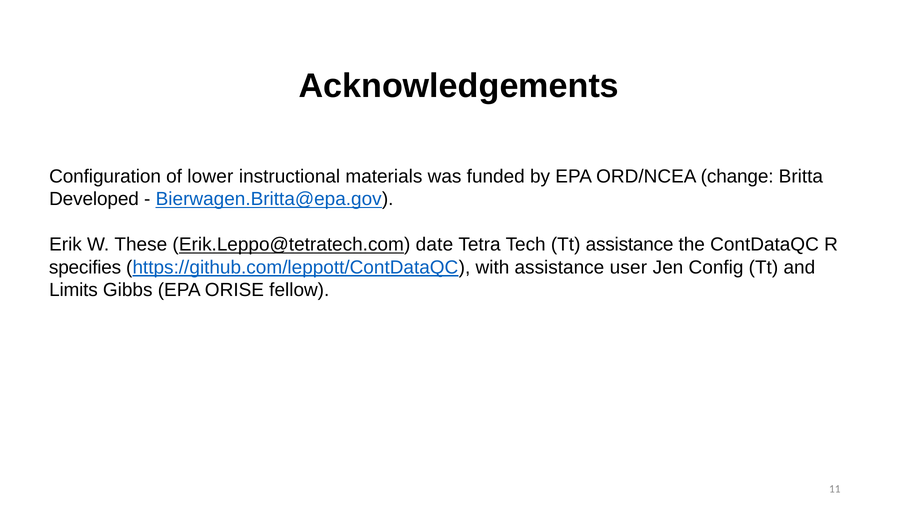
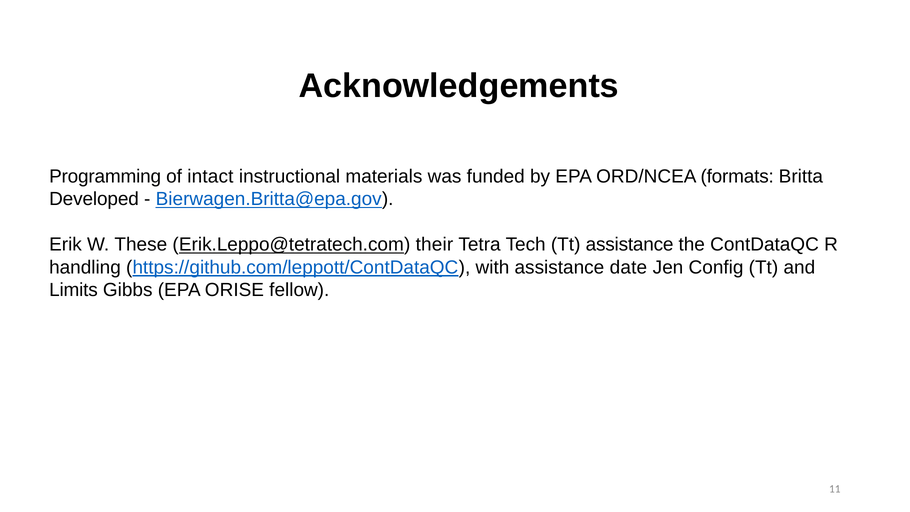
Configuration: Configuration -> Programming
lower: lower -> intact
change: change -> formats
date: date -> their
specifies: specifies -> handling
user: user -> date
